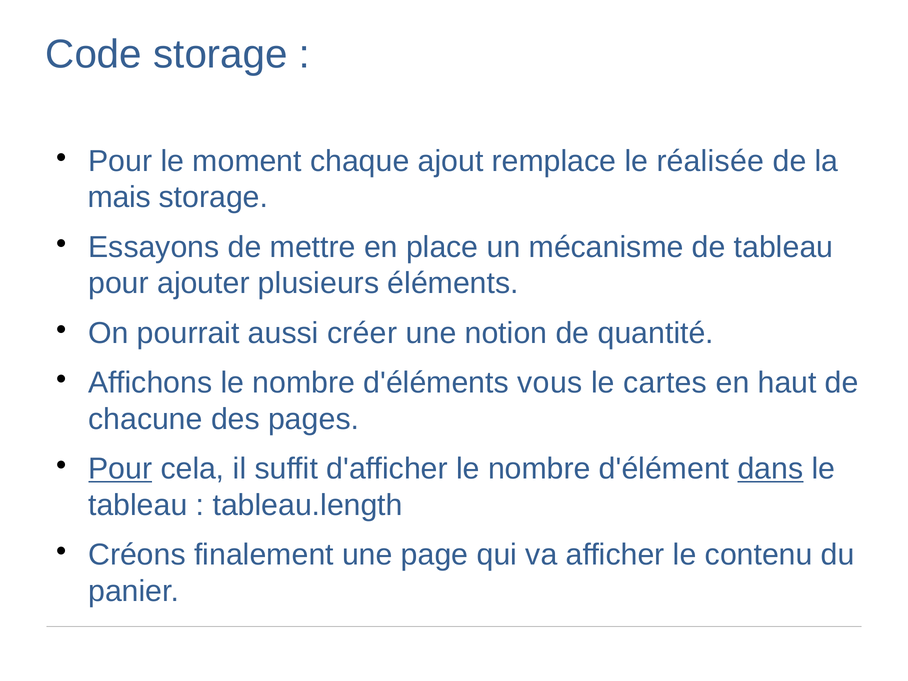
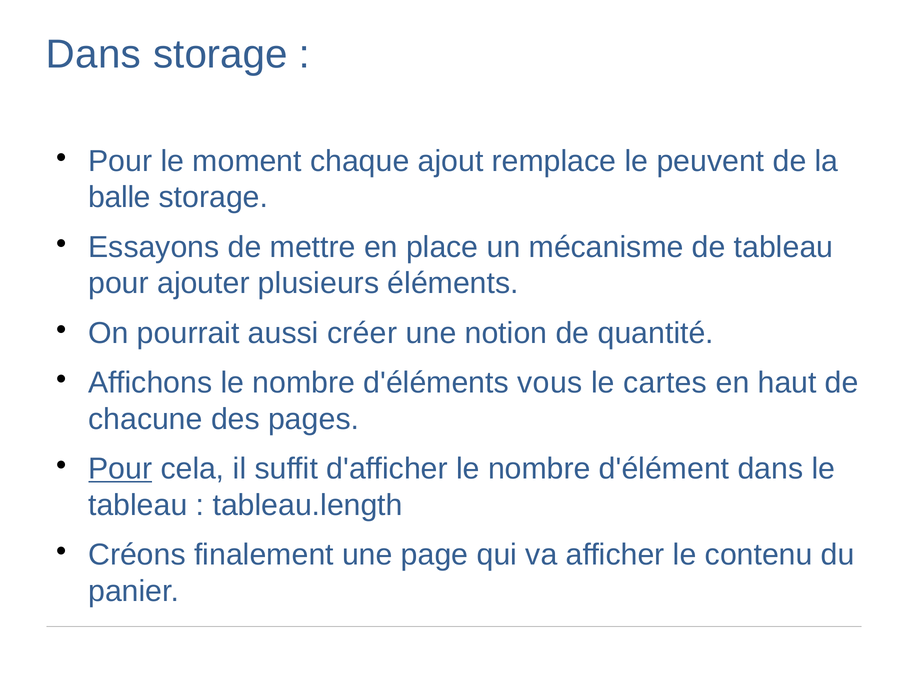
Code at (94, 54): Code -> Dans
réalisée: réalisée -> peuvent
mais: mais -> balle
dans at (770, 469) underline: present -> none
